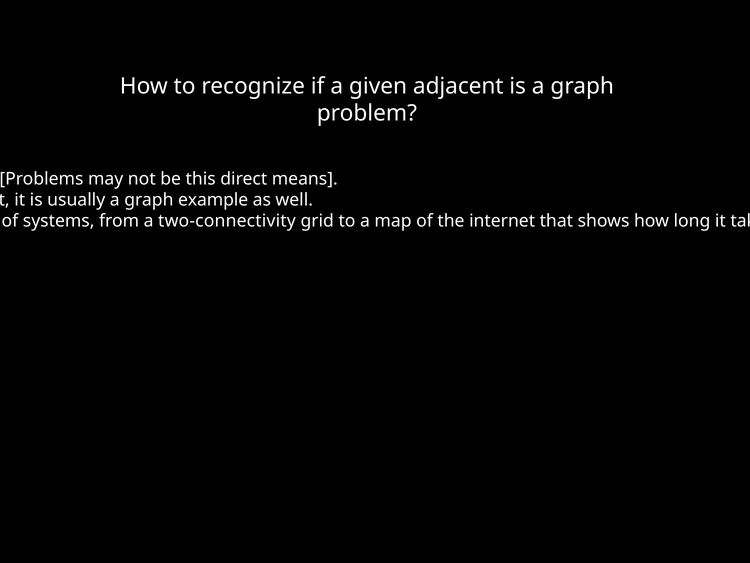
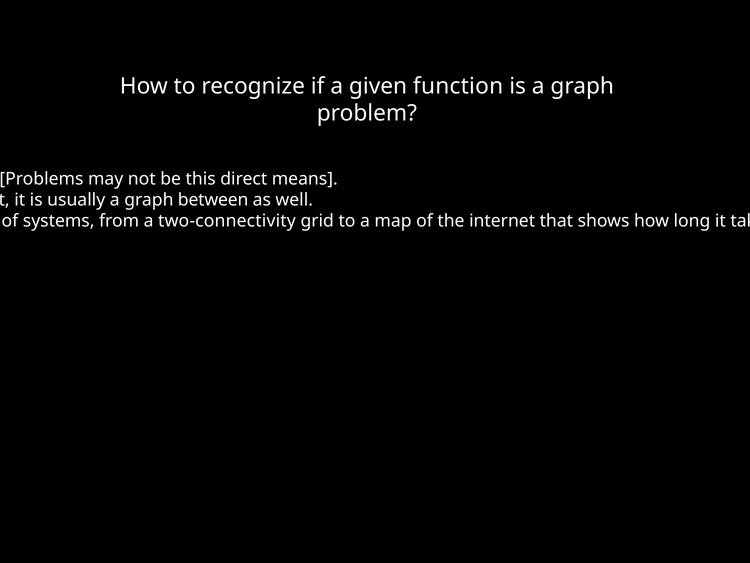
adjacent: adjacent -> function
example: example -> between
